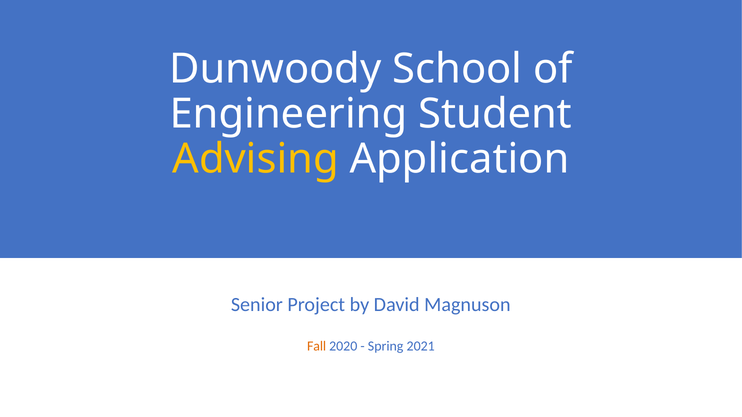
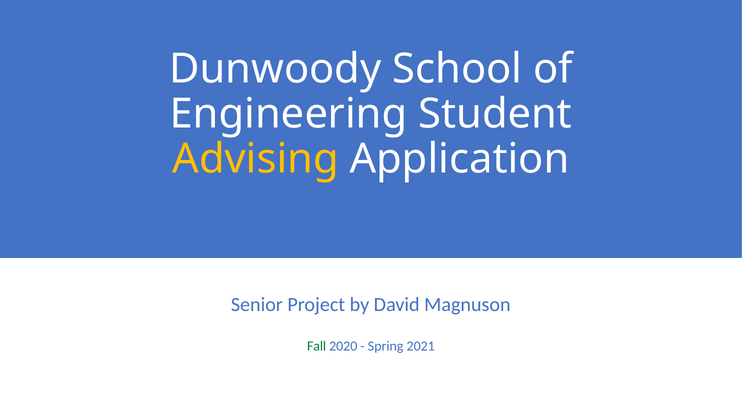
Fall colour: orange -> green
